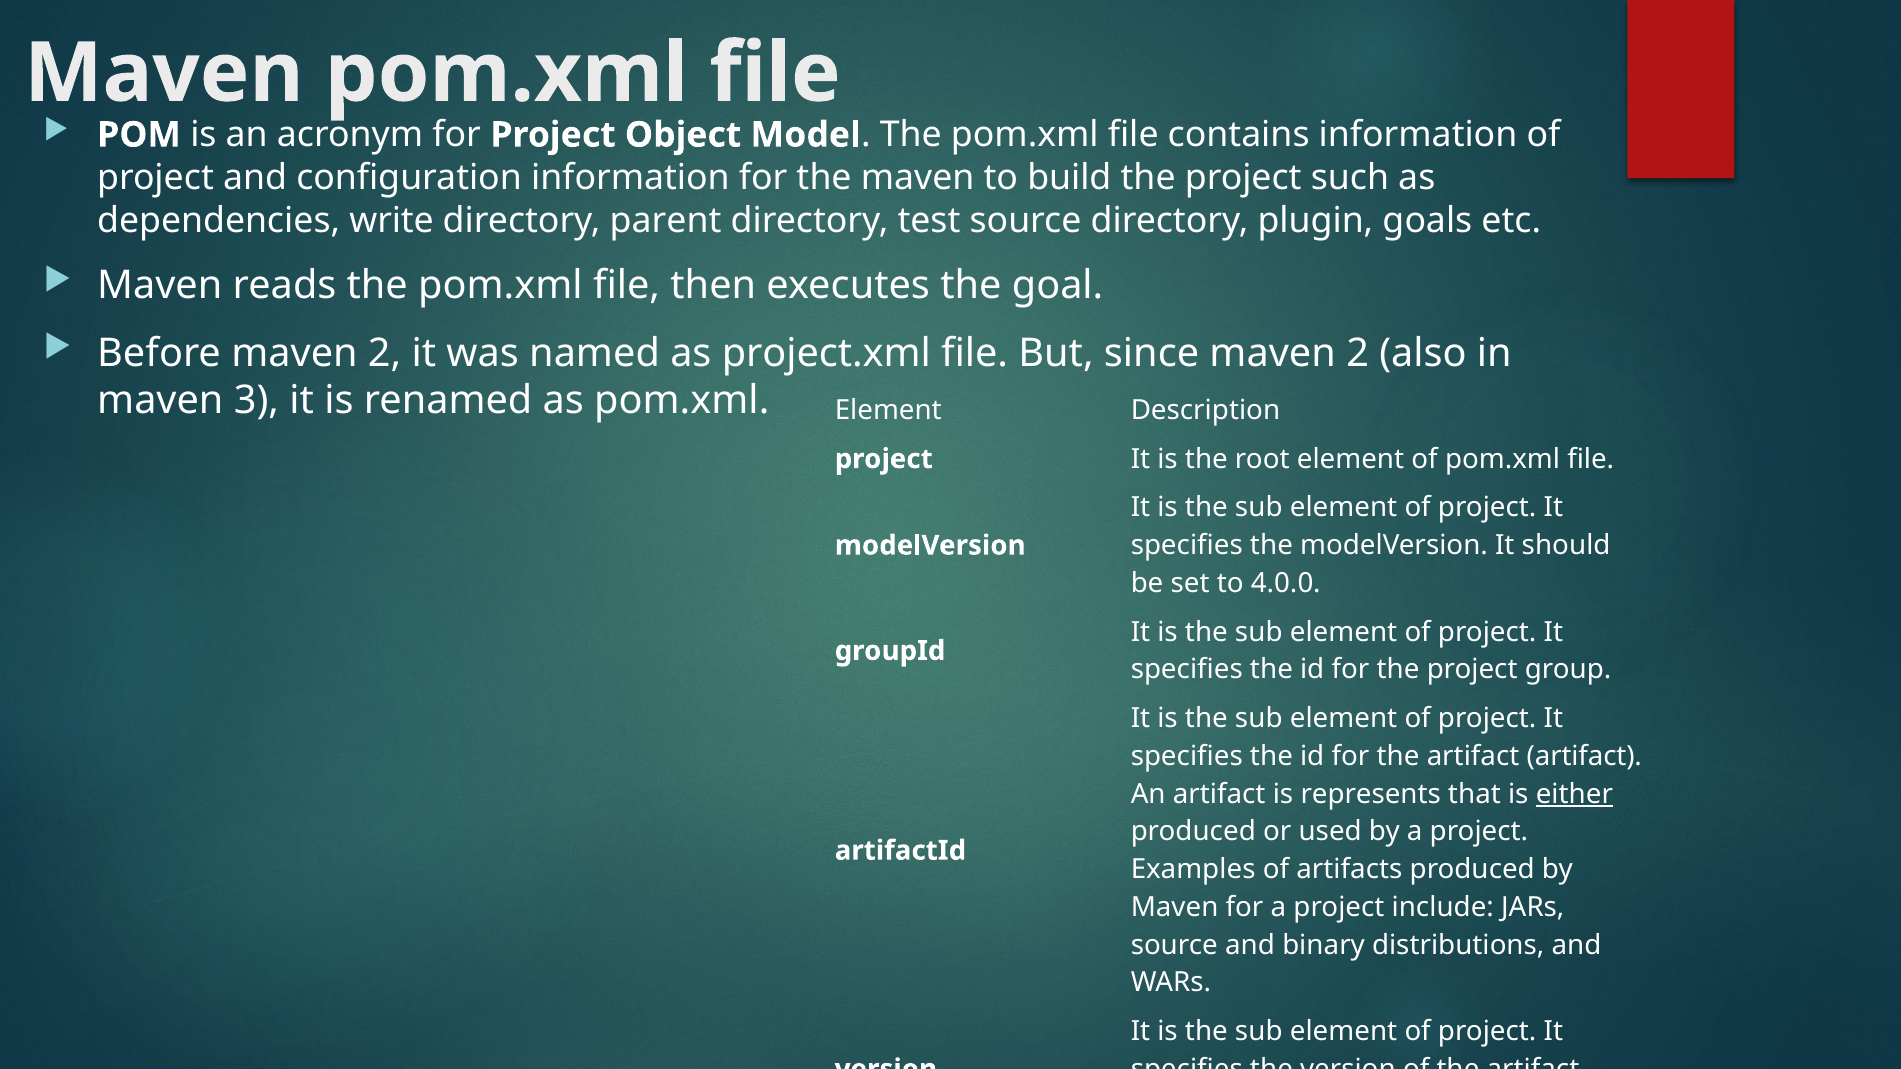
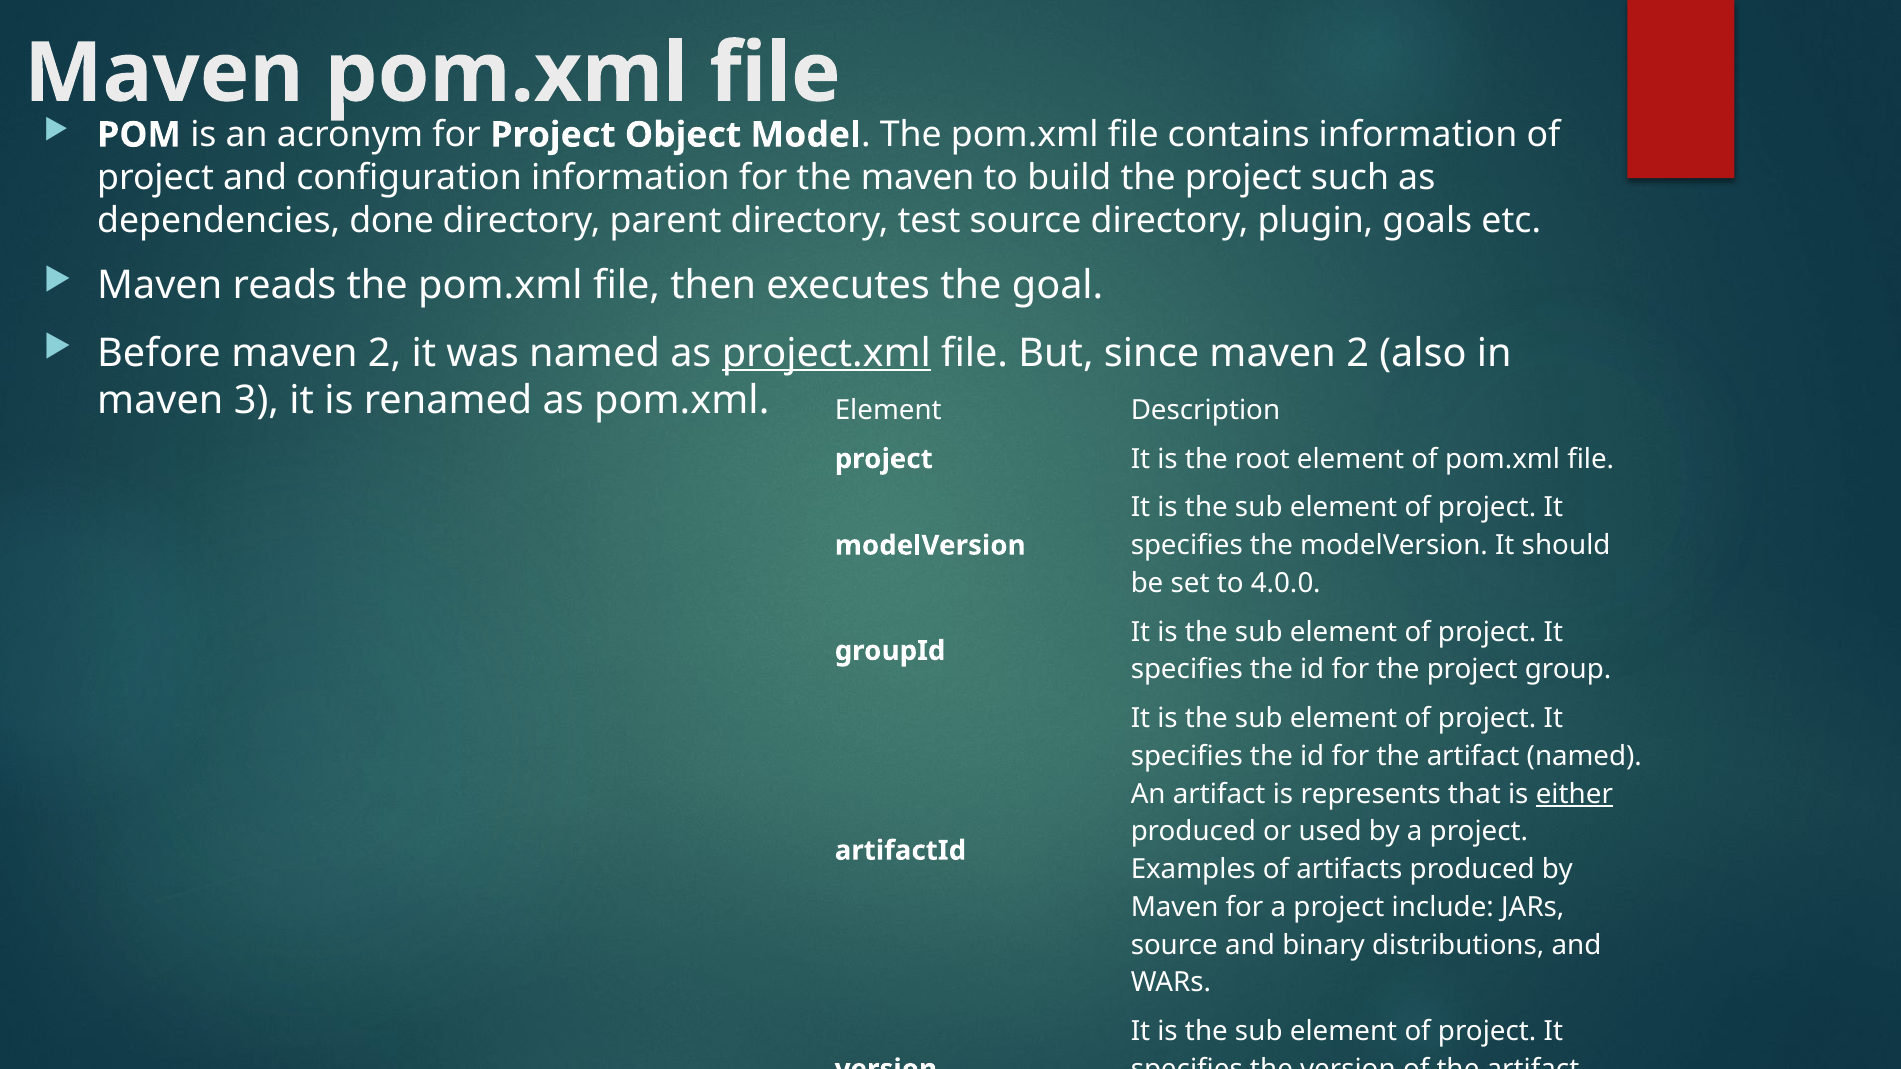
write: write -> done
project.xml underline: none -> present
artifact artifact: artifact -> named
